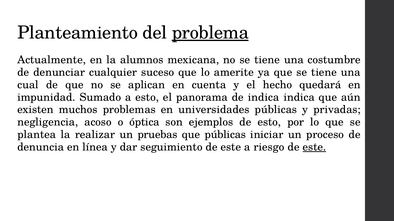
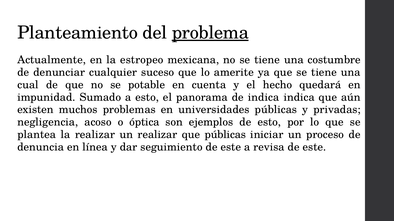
alumnos: alumnos -> estropeo
aplican: aplican -> potable
un pruebas: pruebas -> realizar
riesgo: riesgo -> revisa
este at (314, 147) underline: present -> none
